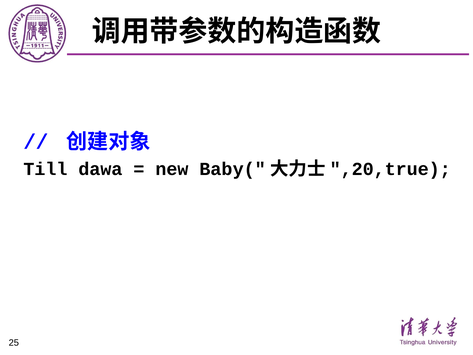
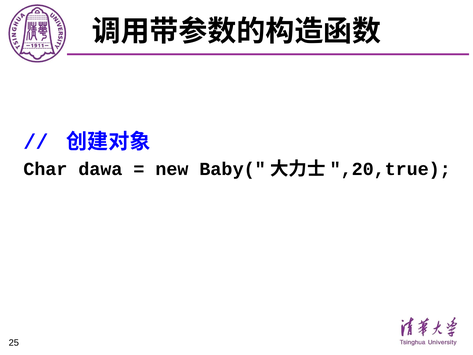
Till: Till -> Char
